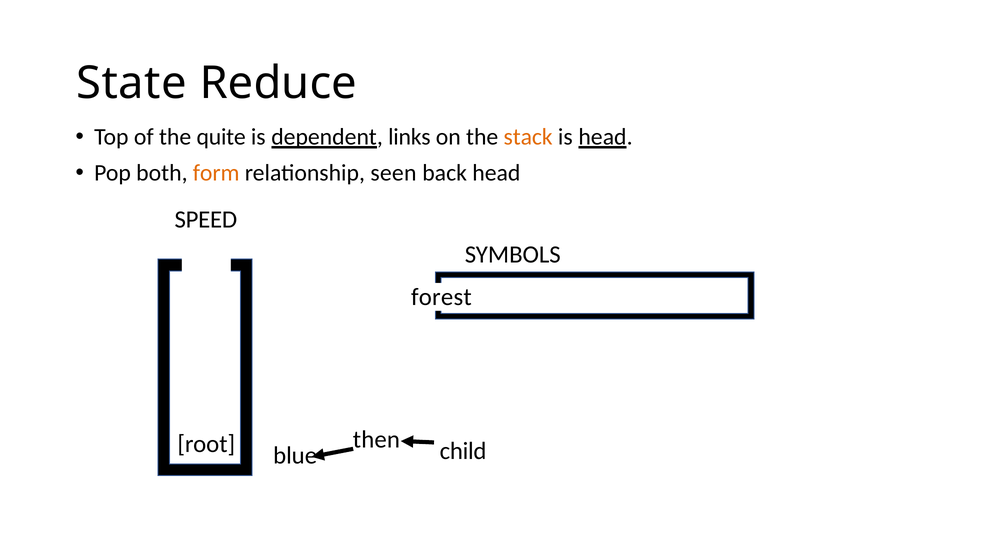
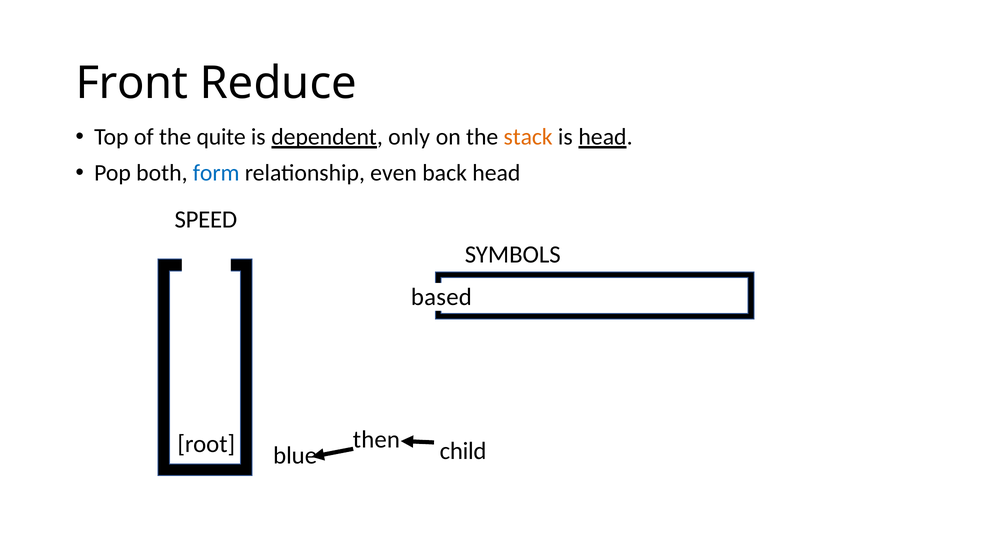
State: State -> Front
links: links -> only
form colour: orange -> blue
seen: seen -> even
forest: forest -> based
